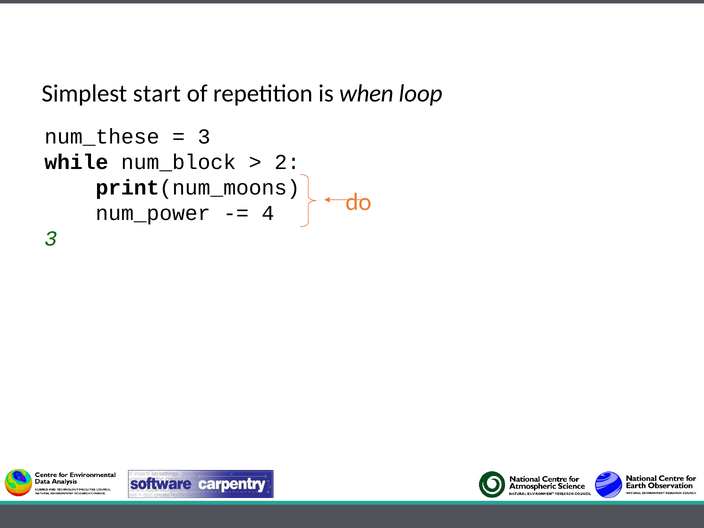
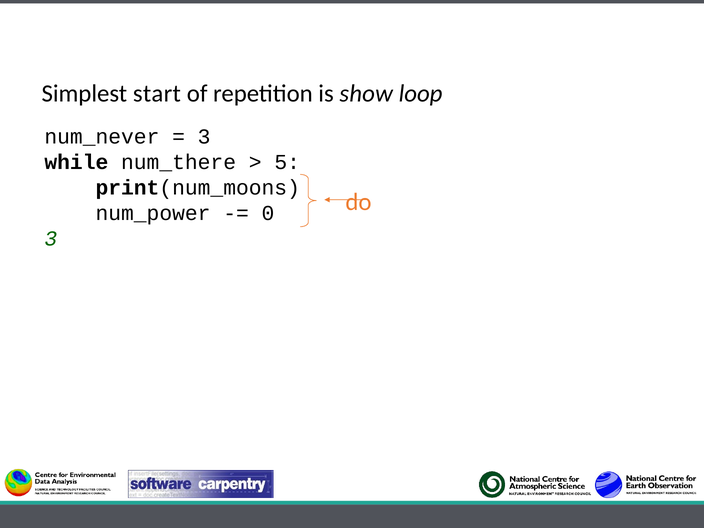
when: when -> show
num_these: num_these -> num_never
num_block: num_block -> num_there
2: 2 -> 5
4: 4 -> 0
